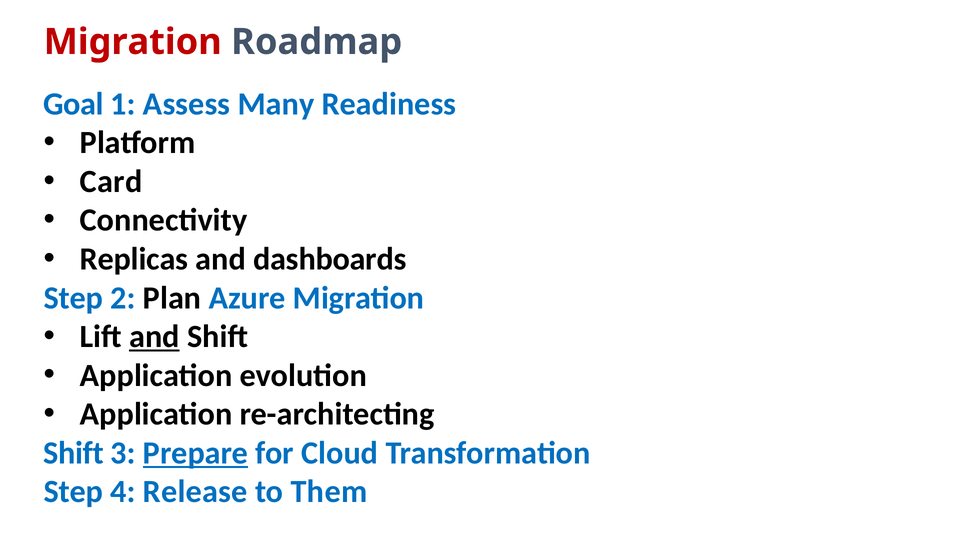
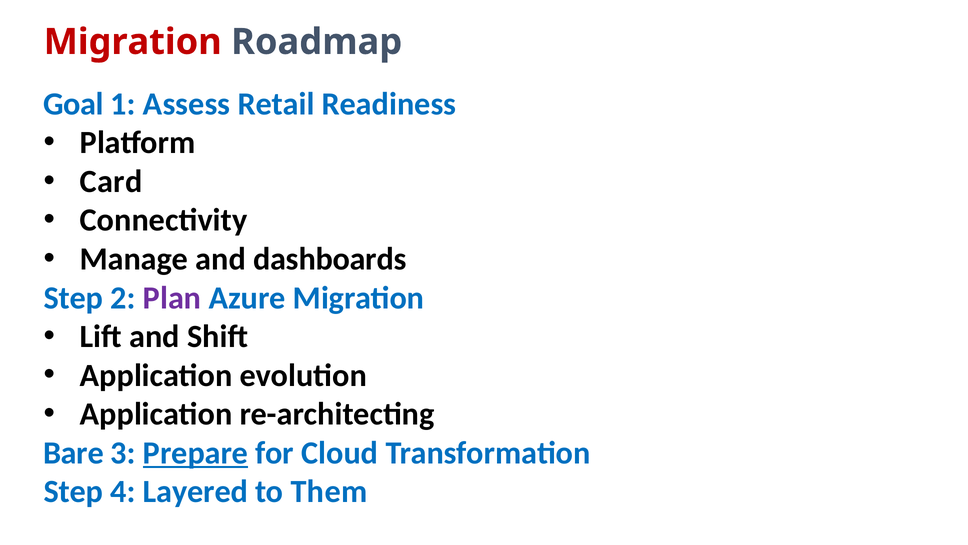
Many: Many -> Retail
Replicas: Replicas -> Manage
Plan colour: black -> purple
and at (154, 336) underline: present -> none
Shift at (73, 453): Shift -> Bare
Release: Release -> Layered
